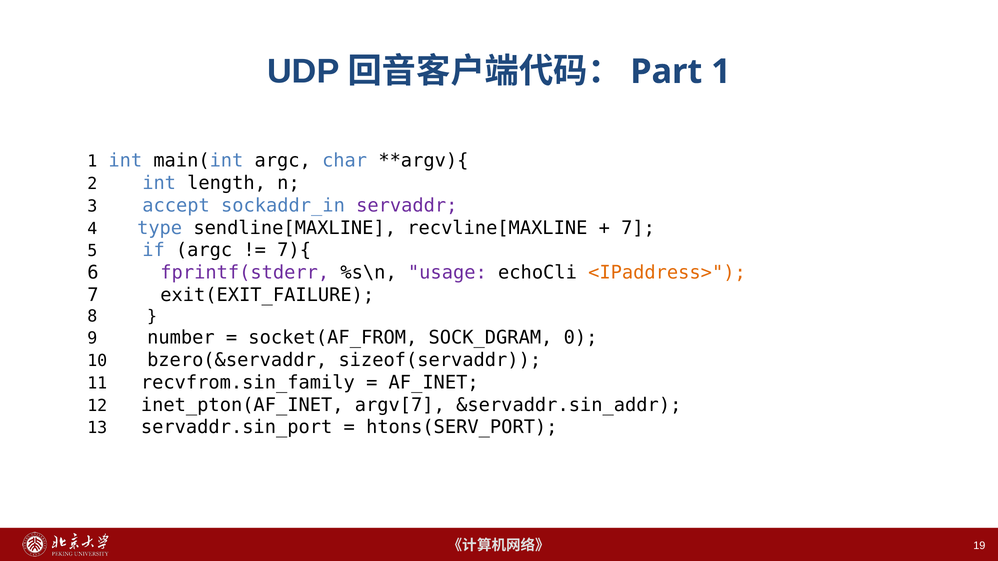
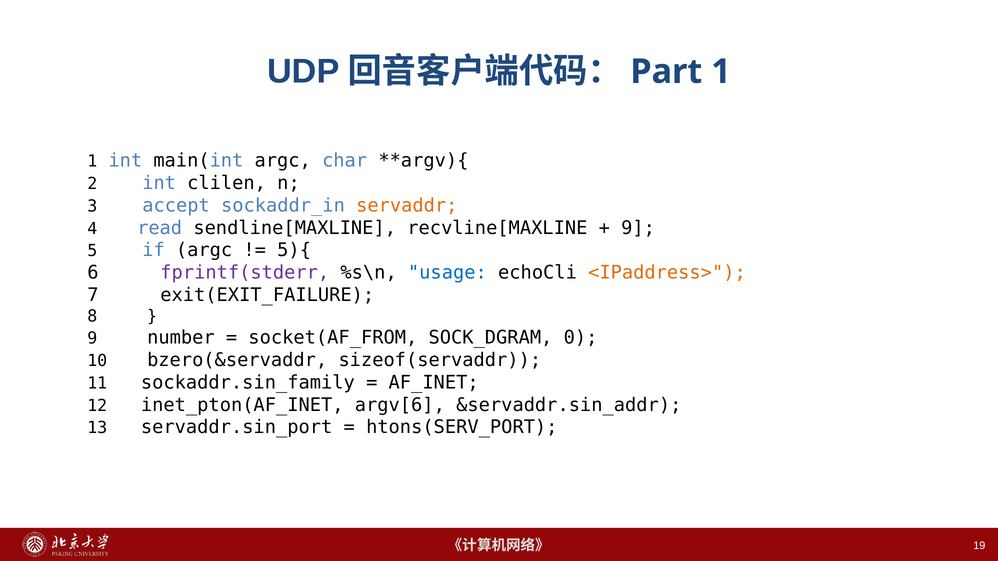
length: length -> clilen
servaddr colour: purple -> orange
type: type -> read
7 at (638, 228): 7 -> 9
7){: 7){ -> 5){
usage colour: purple -> blue
recvfrom.sin_family: recvfrom.sin_family -> sockaddr.sin_family
argv[7: argv[7 -> argv[6
